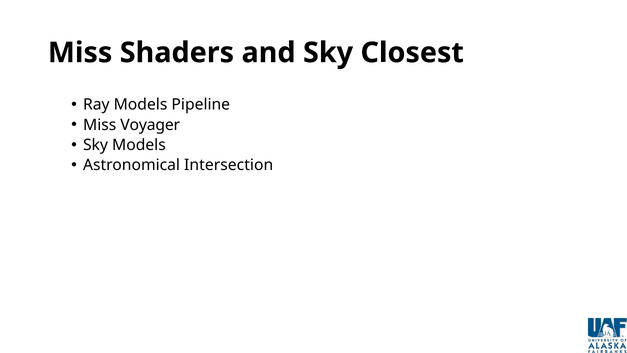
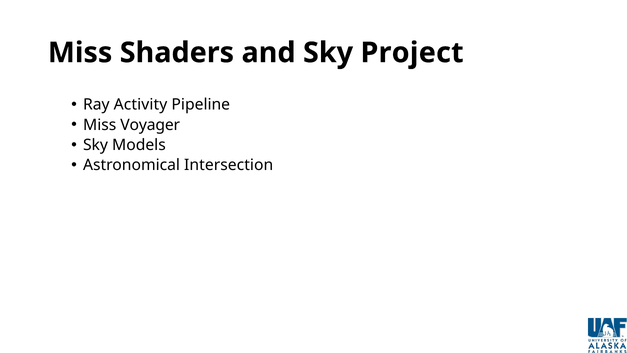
Closest: Closest -> Project
Ray Models: Models -> Activity
